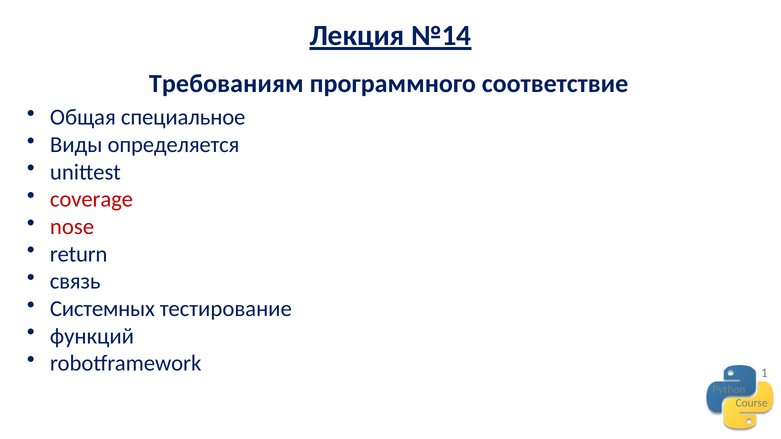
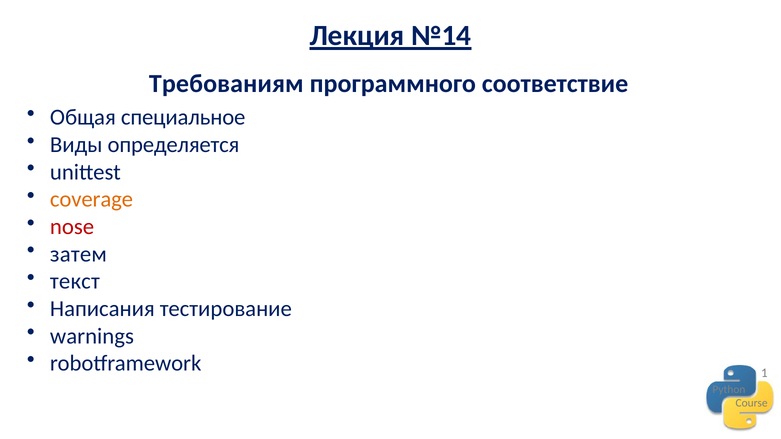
coverage colour: red -> orange
return: return -> затем
связь: связь -> текст
Системных: Системных -> Написания
функций: функций -> warnings
